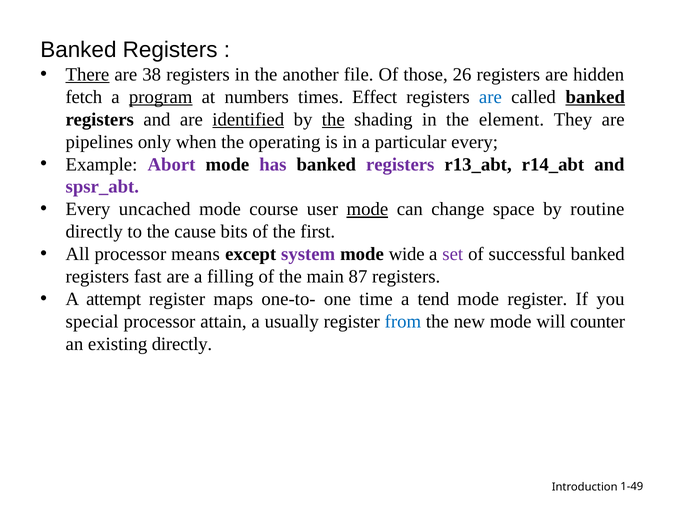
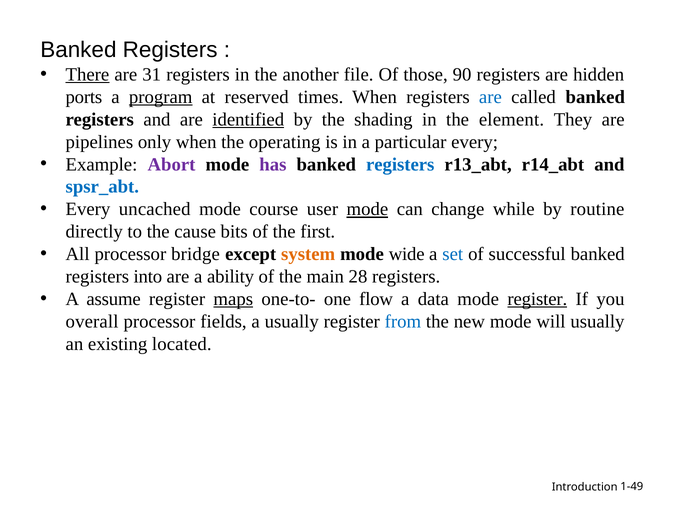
38: 38 -> 31
26: 26 -> 90
fetch: fetch -> ports
numbers: numbers -> reserved
times Effect: Effect -> When
banked at (595, 97) underline: present -> none
the at (333, 120) underline: present -> none
registers at (400, 164) colour: purple -> blue
spsr_abt colour: purple -> blue
space: space -> while
means: means -> bridge
system colour: purple -> orange
set colour: purple -> blue
fast: fast -> into
filling: filling -> ability
87: 87 -> 28
attempt: attempt -> assume
maps underline: none -> present
time: time -> flow
tend: tend -> data
register at (537, 299) underline: none -> present
special: special -> overall
attain: attain -> fields
will counter: counter -> usually
existing directly: directly -> located
